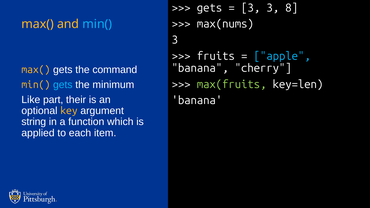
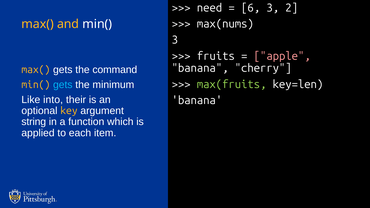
gets at (210, 8): gets -> need
3 at (251, 8): 3 -> 6
8: 8 -> 2
min( at (97, 24) colour: light blue -> white
apple colour: light blue -> pink
part: part -> into
